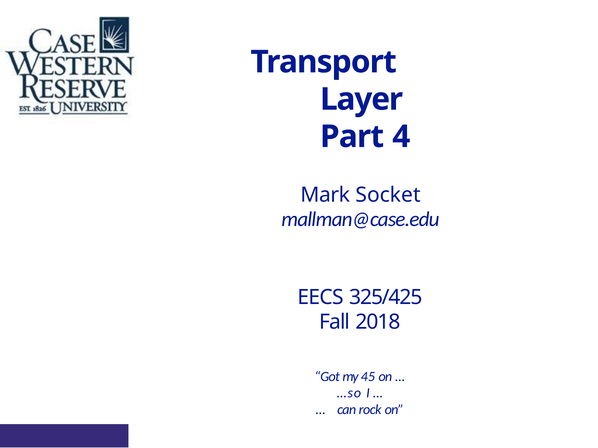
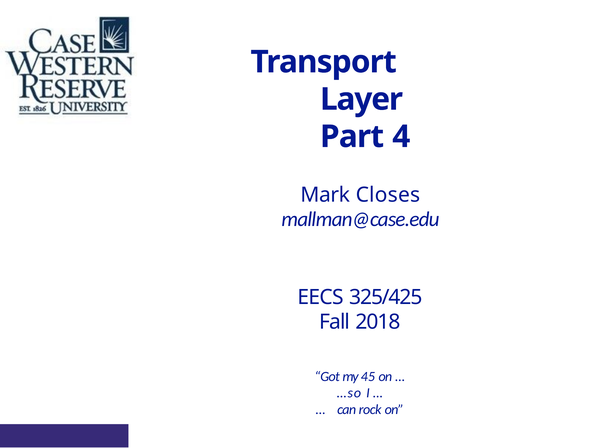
Socket: Socket -> Closes
